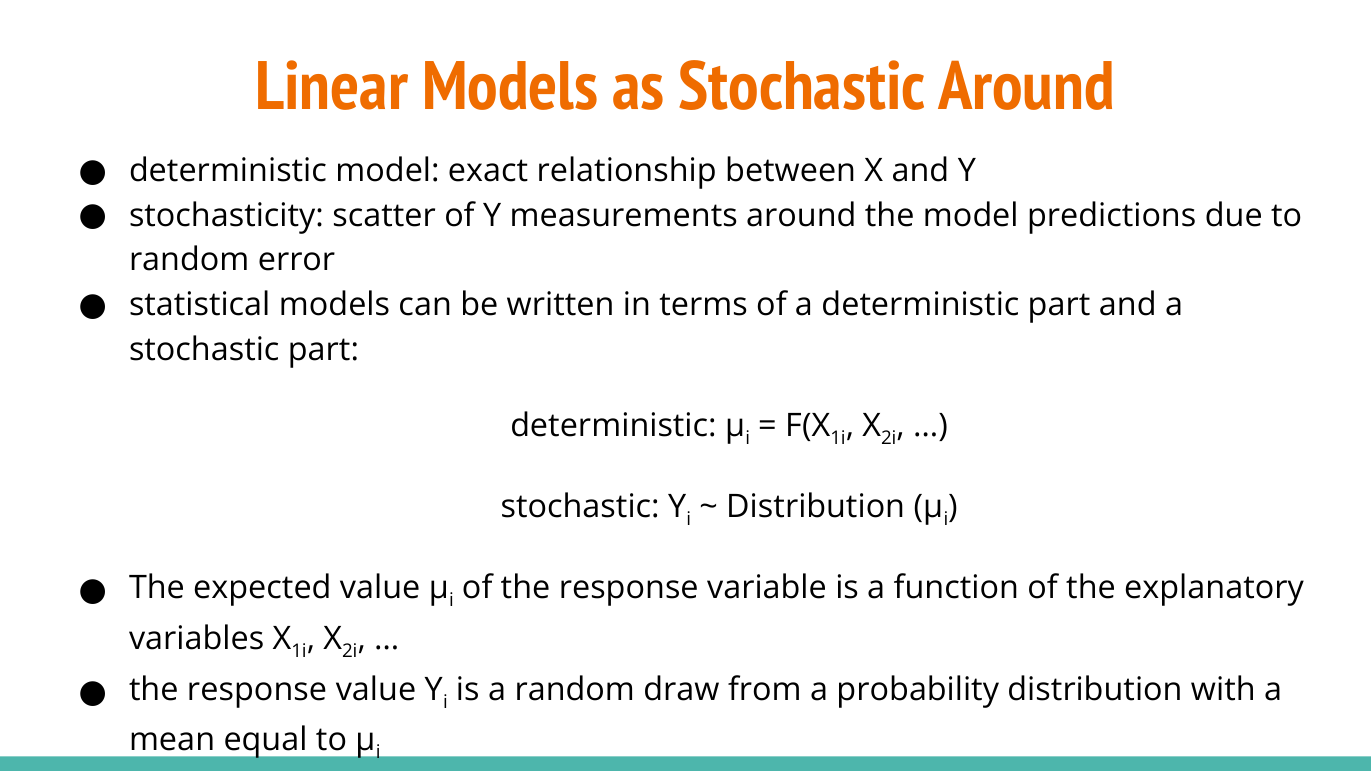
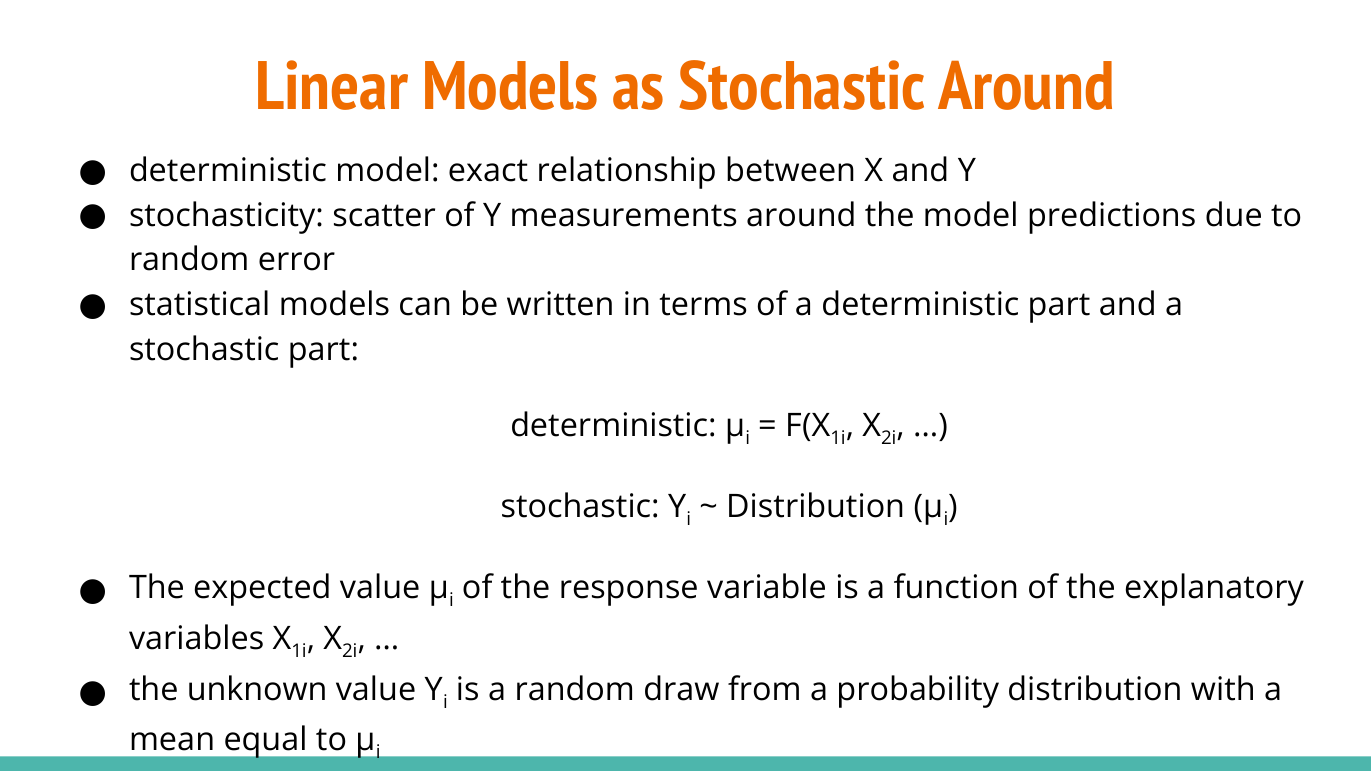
response at (257, 690): response -> unknown
